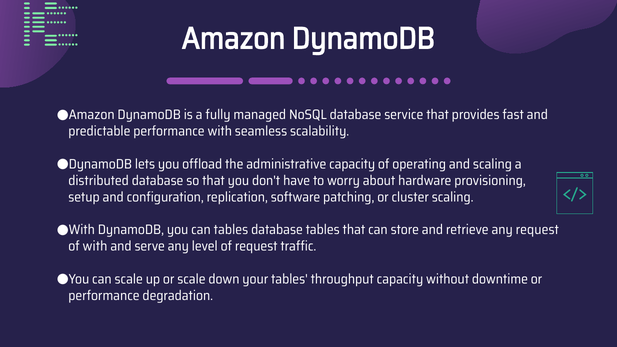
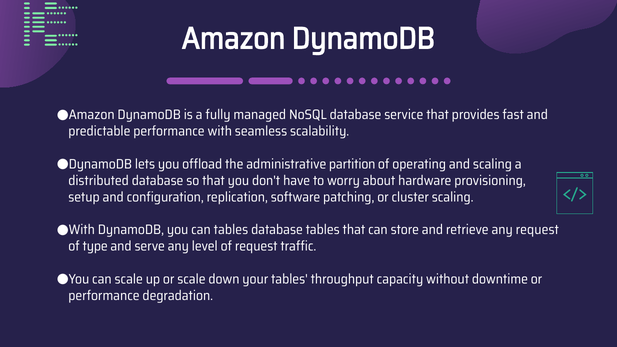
administrative capacity: capacity -> partition
of with: with -> type
